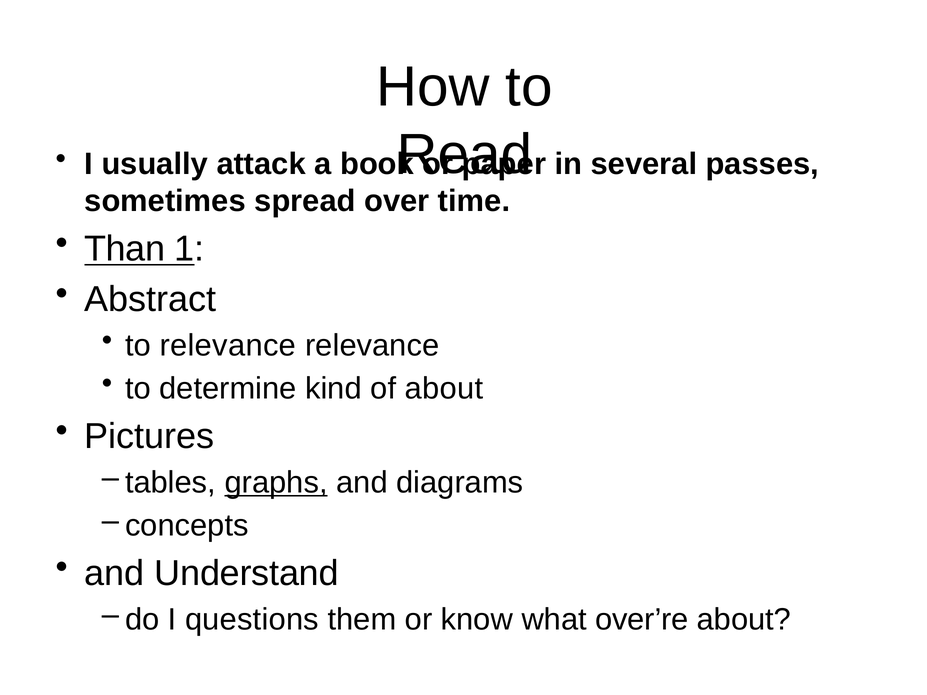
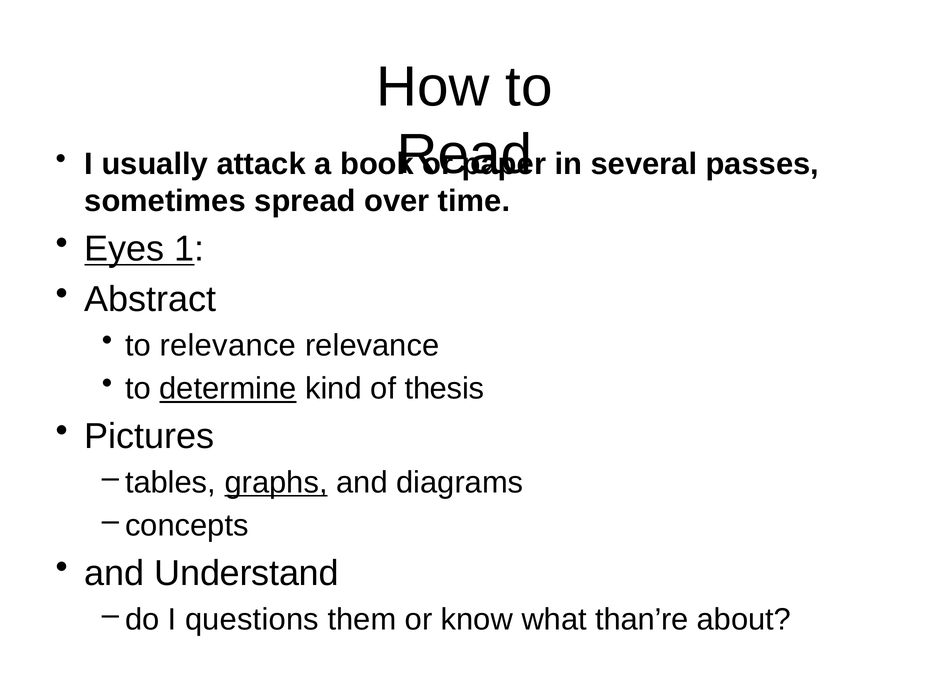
Than: Than -> Eyes
determine underline: none -> present
of about: about -> thesis
over’re: over’re -> than’re
